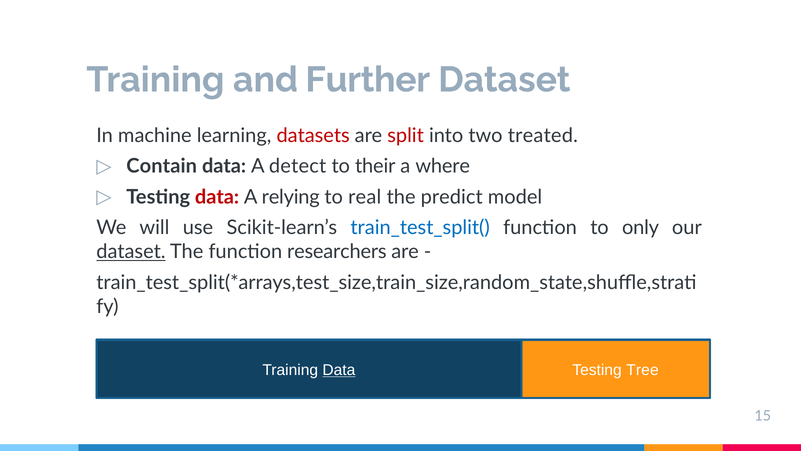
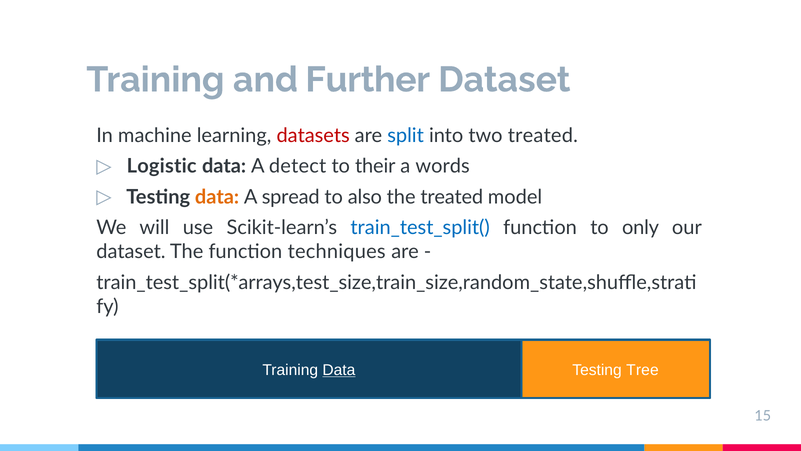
split colour: red -> blue
Contain: Contain -> Logistic
where: where -> words
data at (217, 197) colour: red -> orange
relying: relying -> spread
real: real -> also
the predict: predict -> treated
dataset at (131, 252) underline: present -> none
researchers: researchers -> techniques
